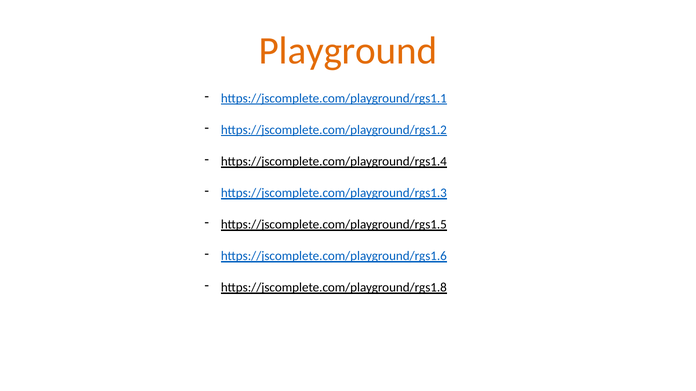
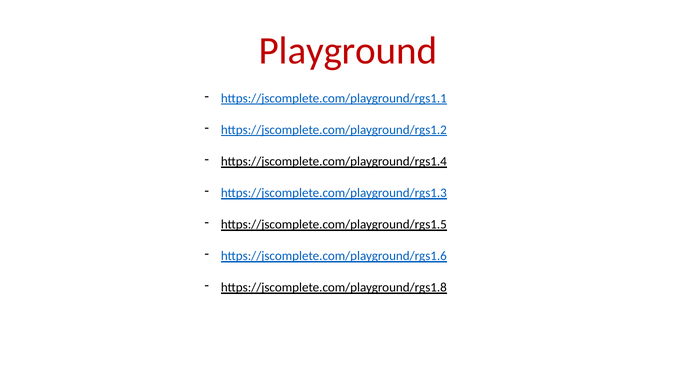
Playground colour: orange -> red
